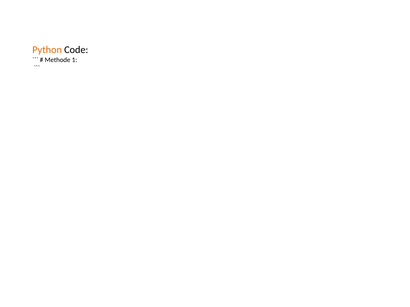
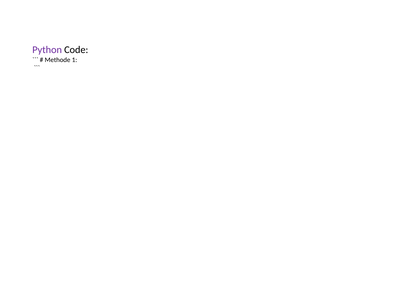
Python colour: orange -> purple
